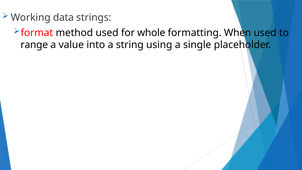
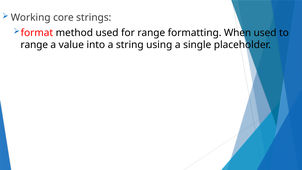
data: data -> core
for whole: whole -> range
